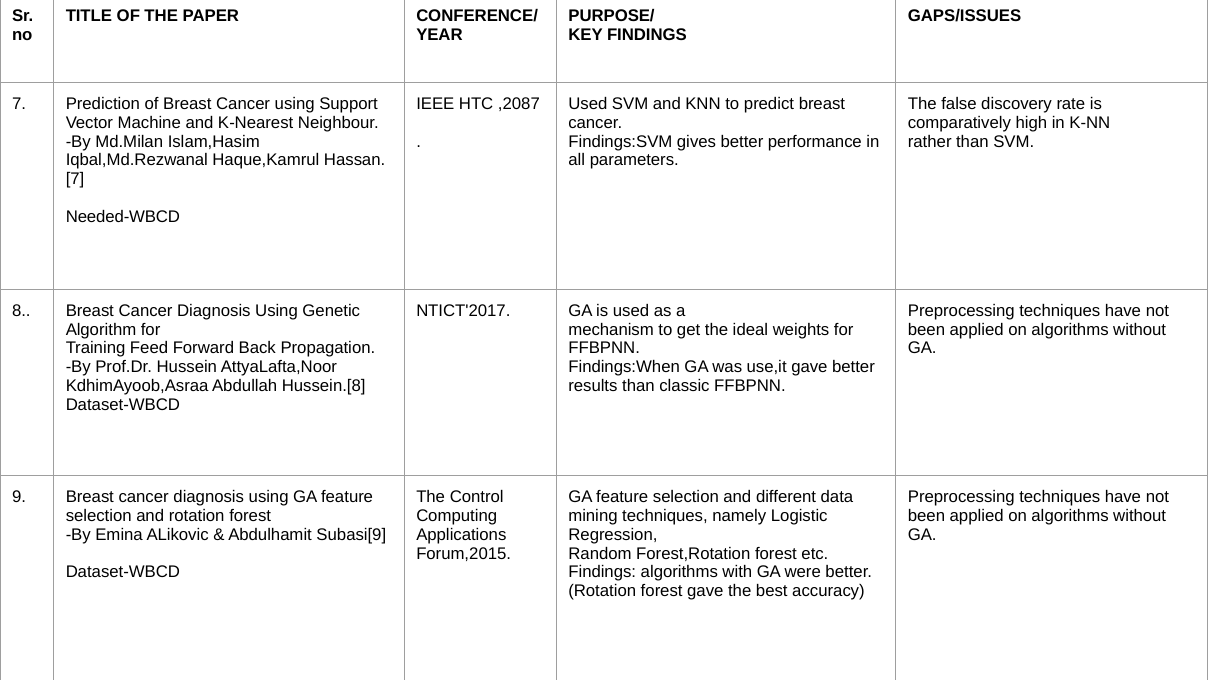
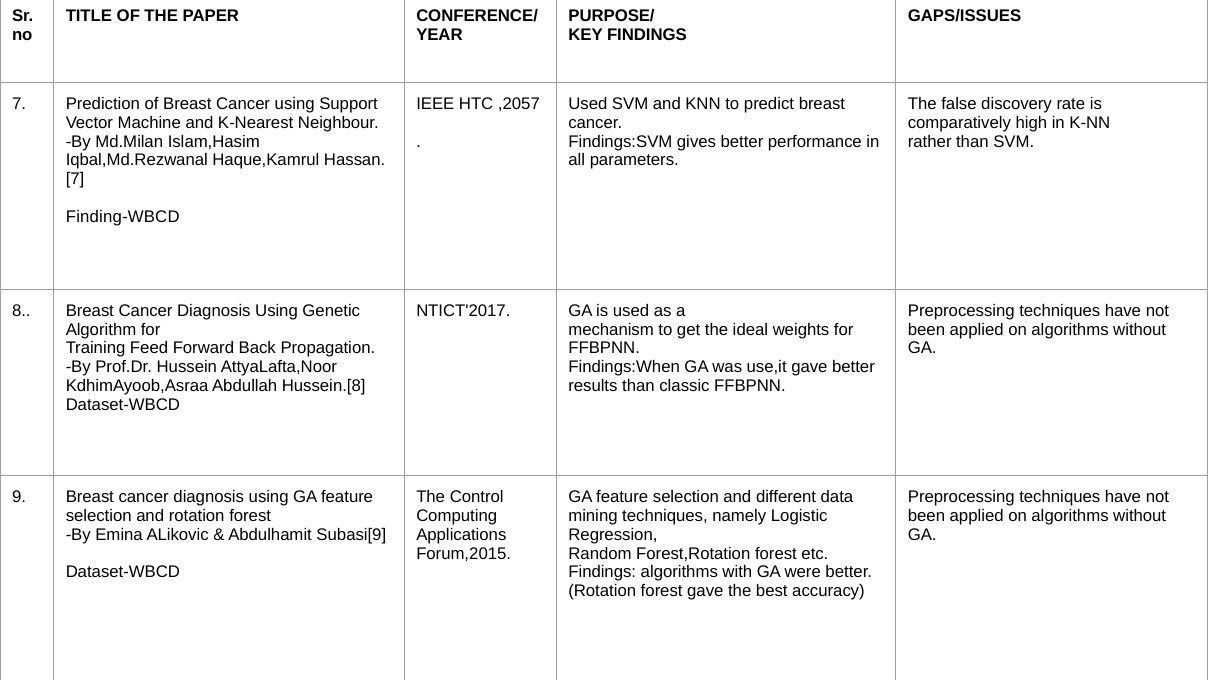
,2087: ,2087 -> ,2057
Needed-WBCD: Needed-WBCD -> Finding-WBCD
